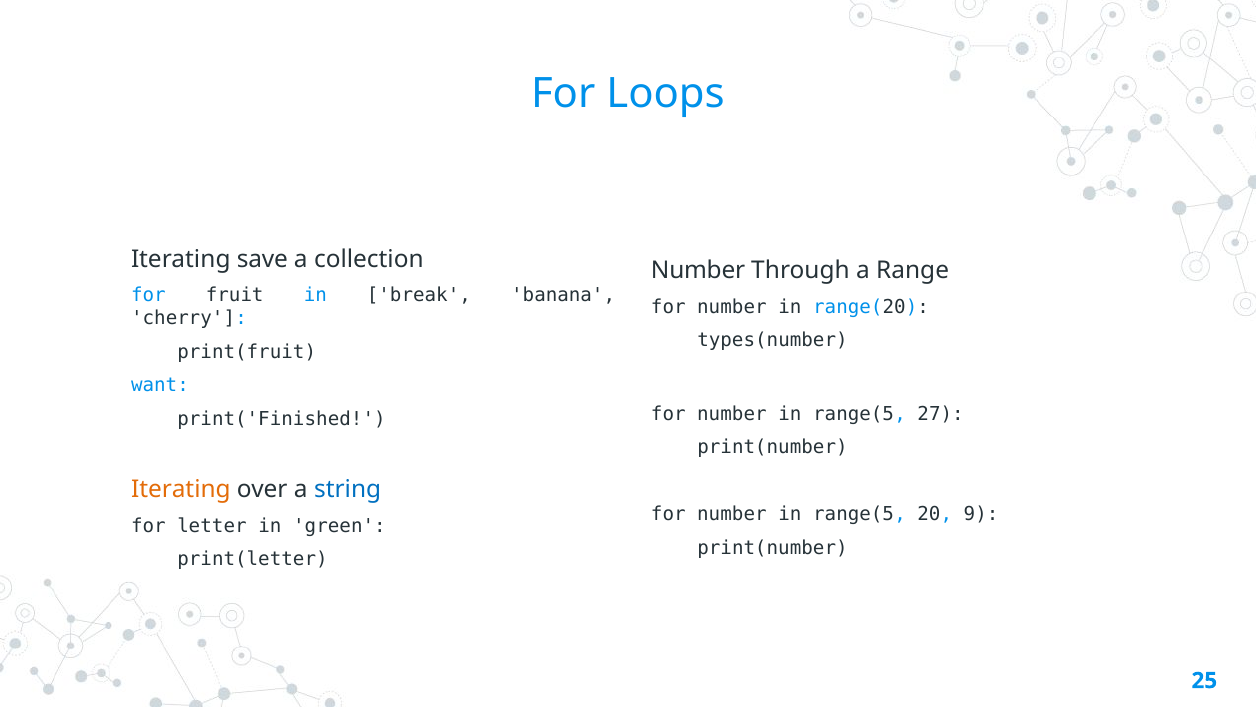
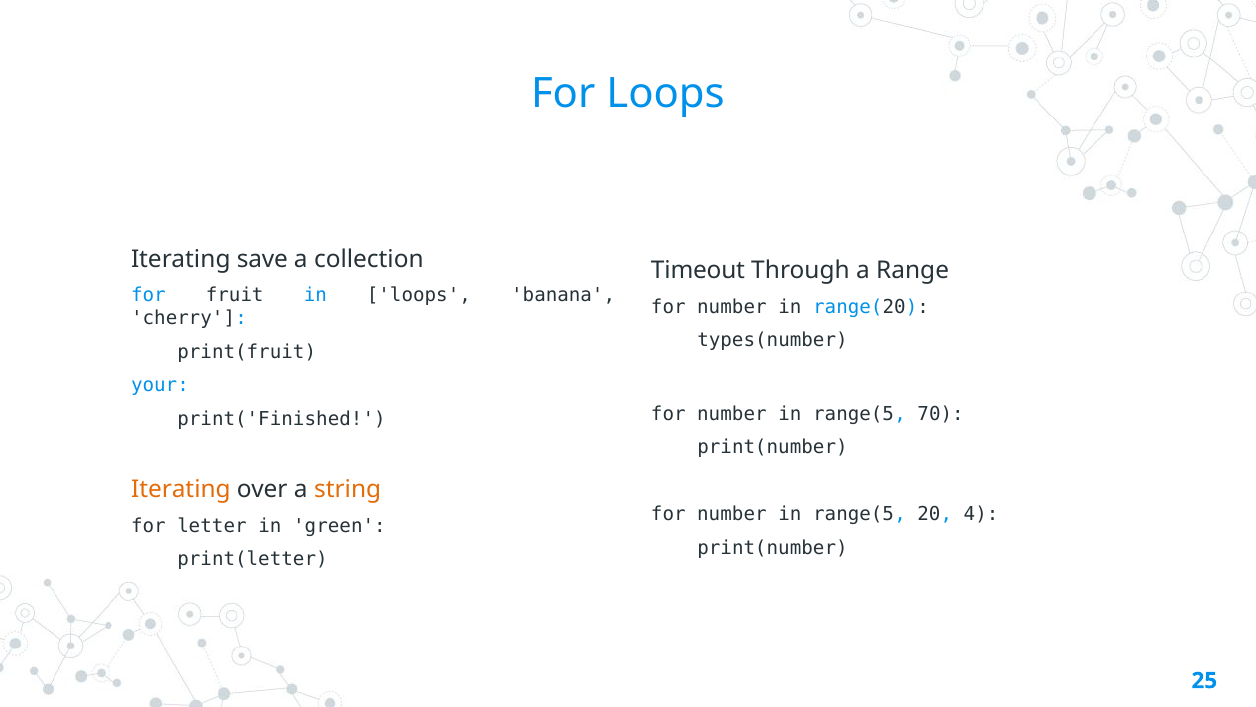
Number at (698, 270): Number -> Timeout
in break: break -> loops
want: want -> your
27: 27 -> 70
string colour: blue -> orange
9: 9 -> 4
